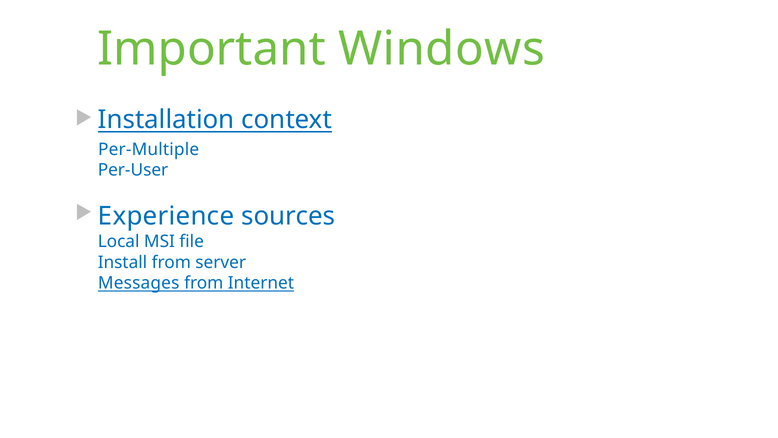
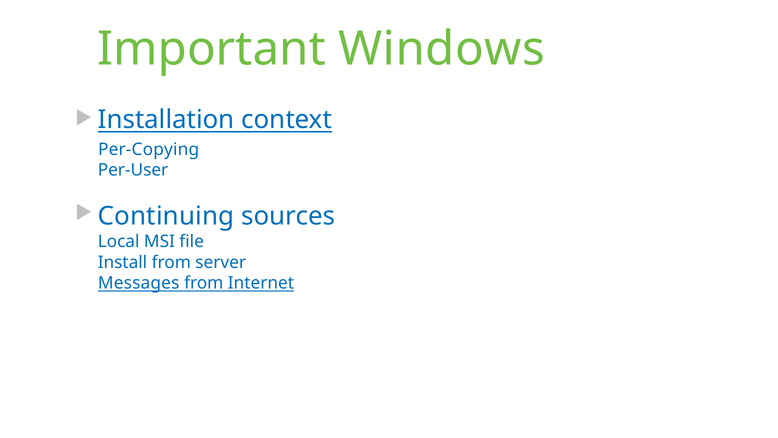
Per-Multiple: Per-Multiple -> Per-Copying
Experience: Experience -> Continuing
